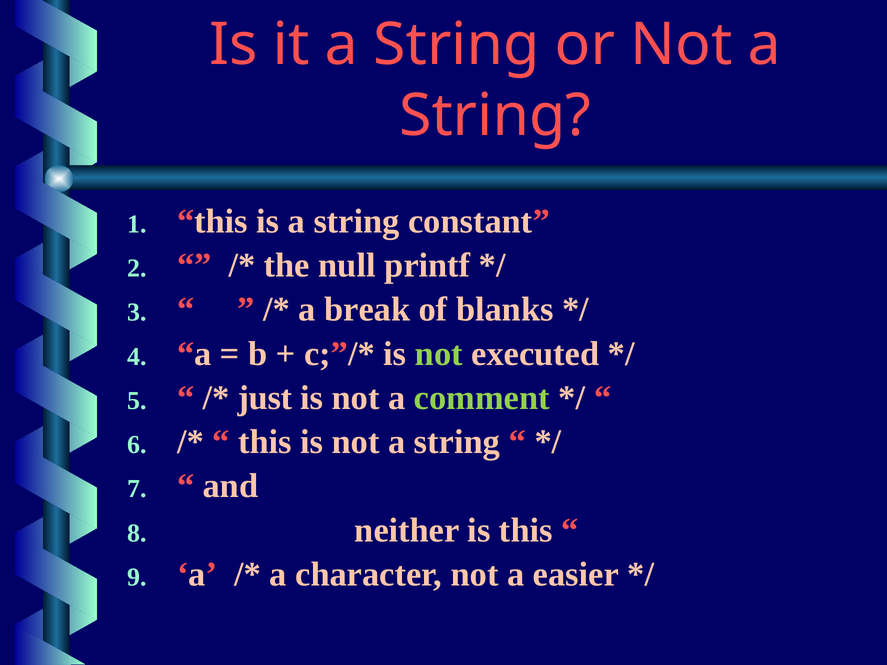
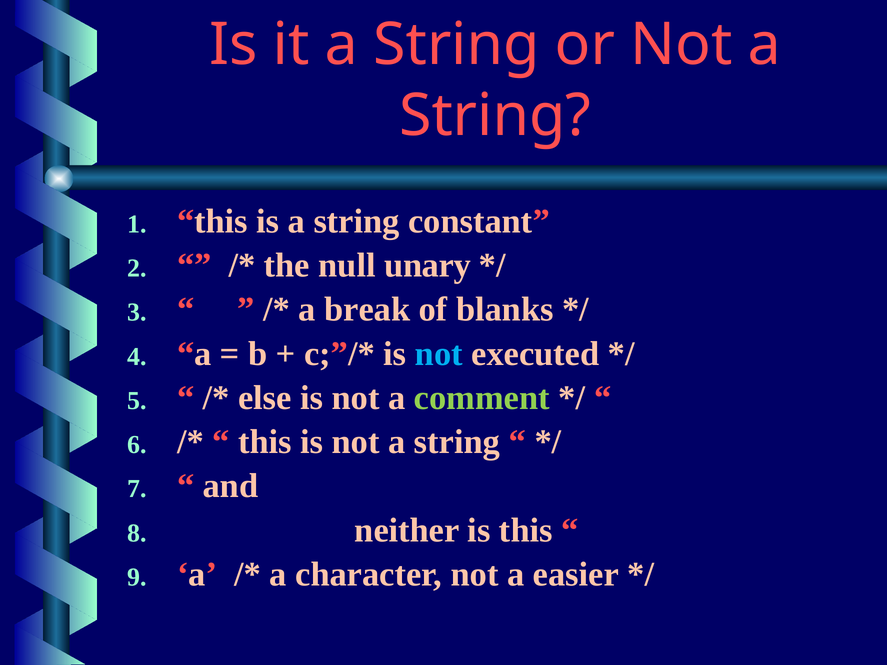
printf: printf -> unary
not at (439, 354) colour: light green -> light blue
just: just -> else
